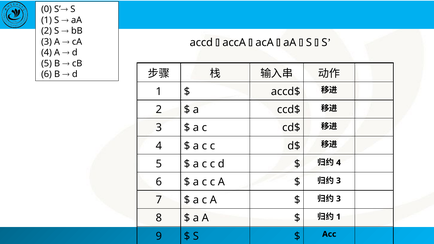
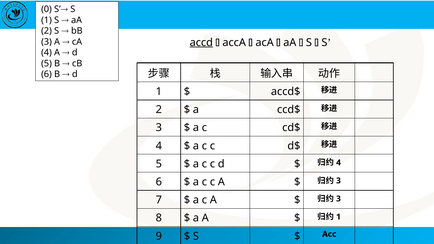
accd underline: none -> present
